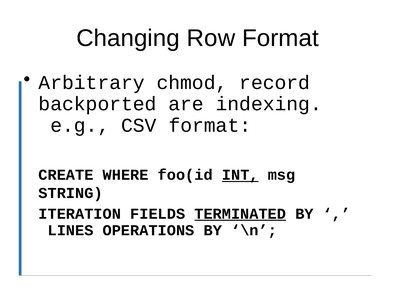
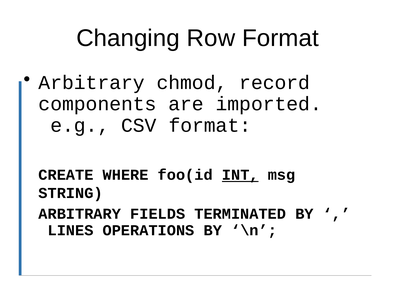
backported: backported -> components
indexing: indexing -> imported
ITERATION at (80, 214): ITERATION -> ARBITRARY
TERMINATED underline: present -> none
